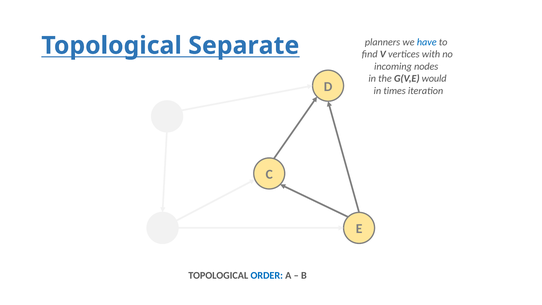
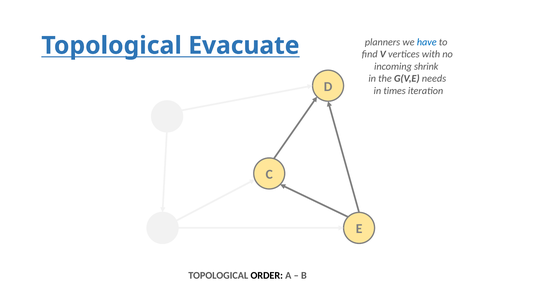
Separate: Separate -> Evacuate
nodes: nodes -> shrink
would: would -> needs
ORDER colour: blue -> black
